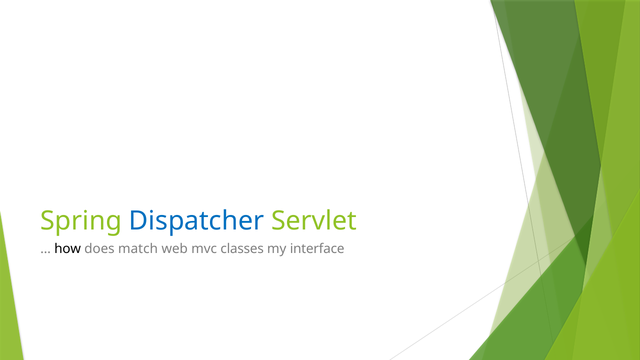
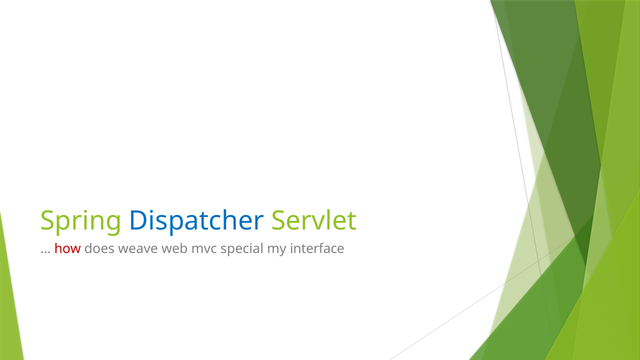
how colour: black -> red
match: match -> weave
classes: classes -> special
